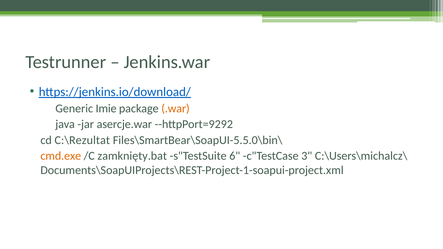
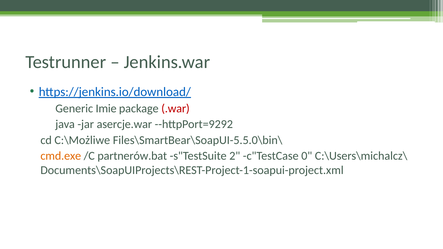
.war colour: orange -> red
C:\Rezultat: C:\Rezultat -> C:\Możliwe
zamknięty.bat: zamknięty.bat -> partnerów.bat
6: 6 -> 2
3: 3 -> 0
